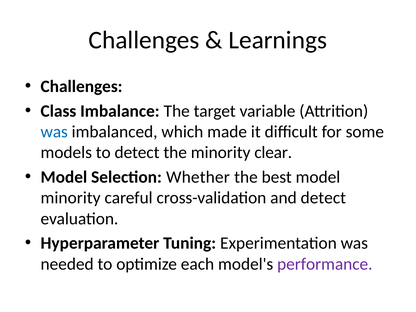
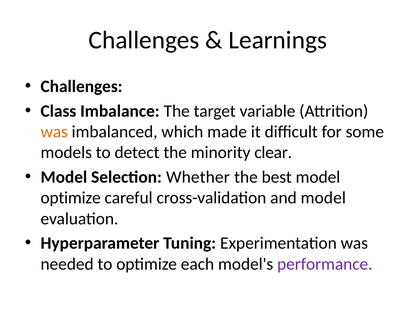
was at (54, 132) colour: blue -> orange
minority at (71, 198): minority -> optimize
and detect: detect -> model
